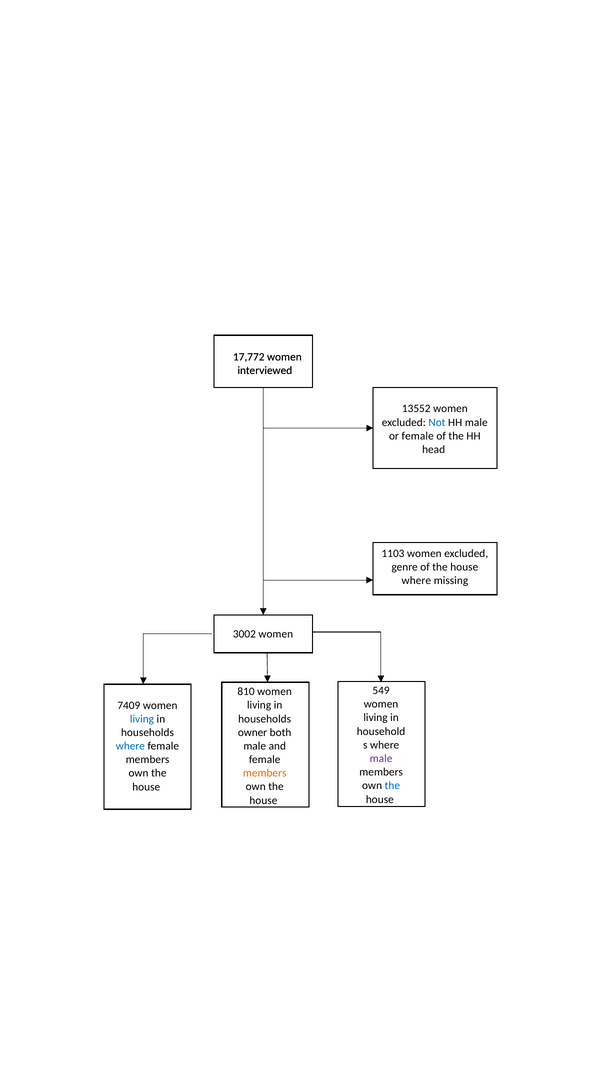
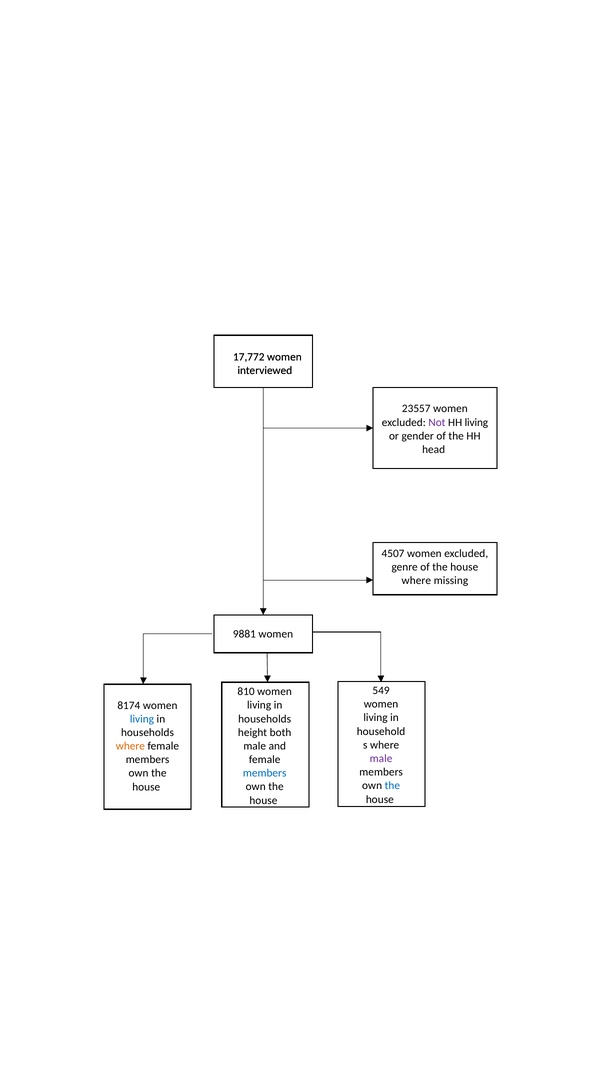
13552: 13552 -> 23557
Not colour: blue -> purple
HH male: male -> living
or female: female -> gender
1103: 1103 -> 4507
3002: 3002 -> 9881
7409: 7409 -> 8174
owner: owner -> height
where at (130, 746) colour: blue -> orange
members at (265, 773) colour: orange -> blue
